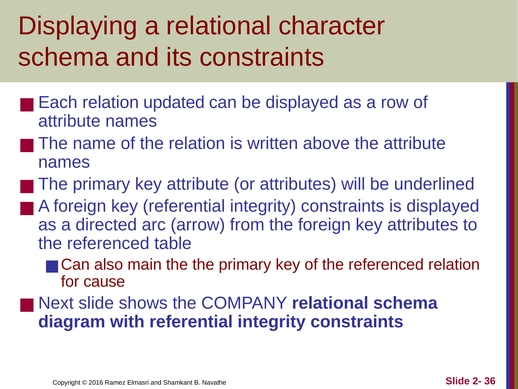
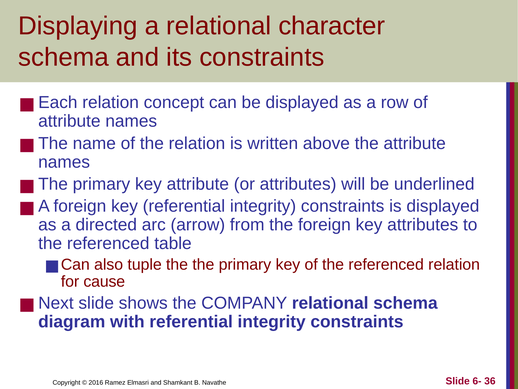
updated: updated -> concept
main: main -> tuple
2-: 2- -> 6-
